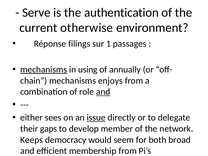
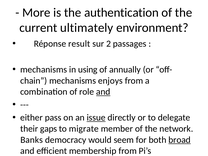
Serve at (36, 13): Serve -> More
otherwise: otherwise -> ultimately
filings: filings -> result
sur 1: 1 -> 2
mechanisms at (44, 70) underline: present -> none
either sees: sees -> pass
develop: develop -> migrate
Keeps at (32, 140): Keeps -> Banks
broad underline: none -> present
